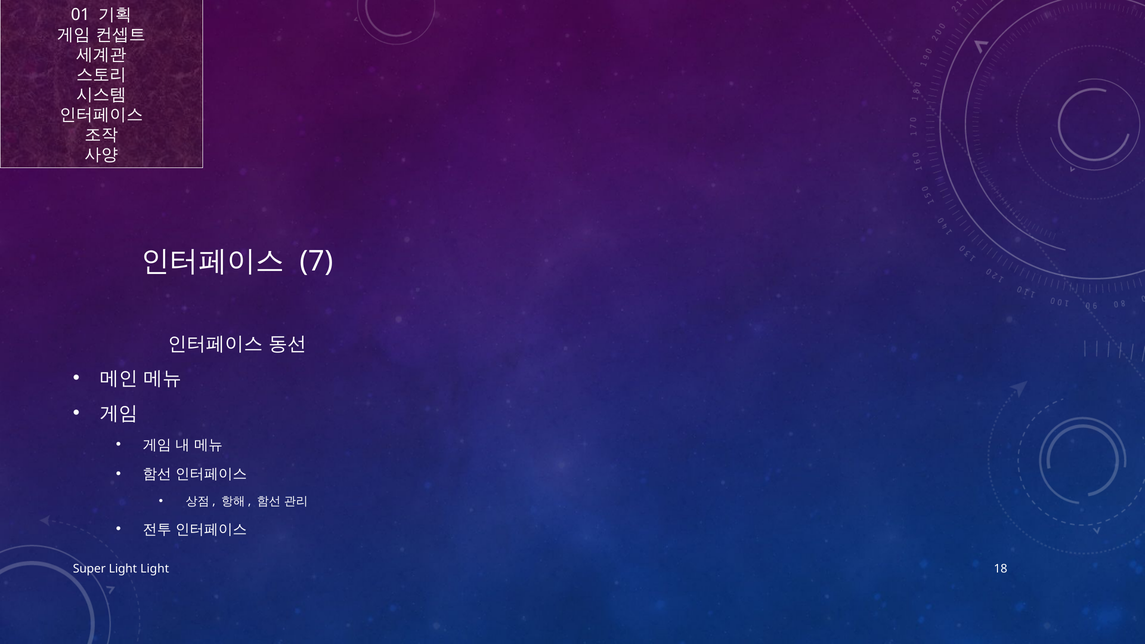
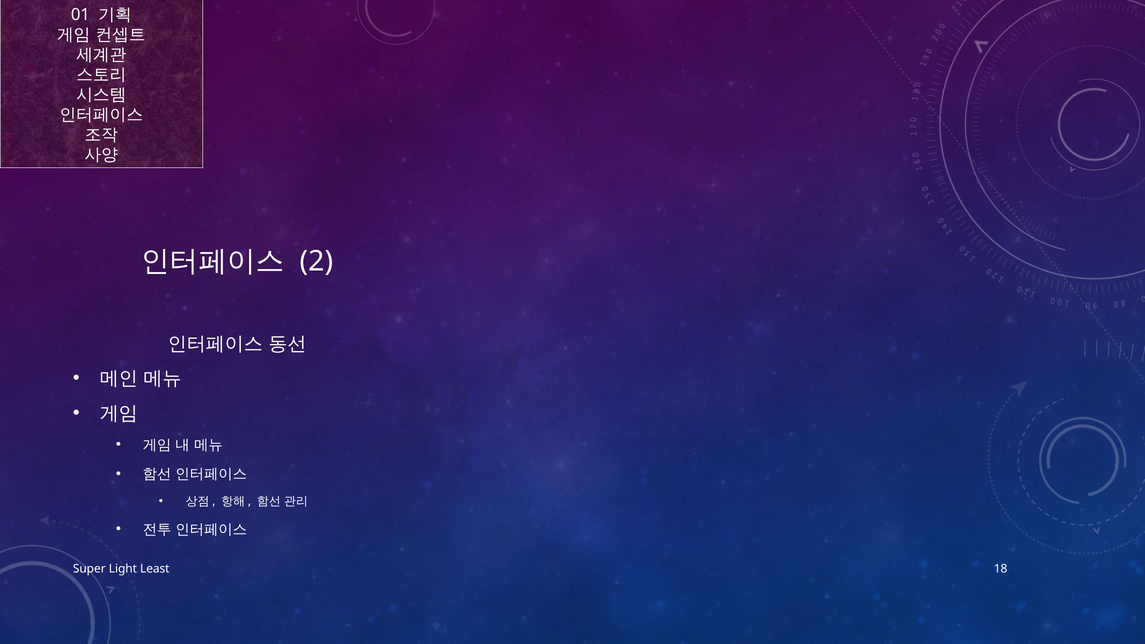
7: 7 -> 2
Light Light: Light -> Least
